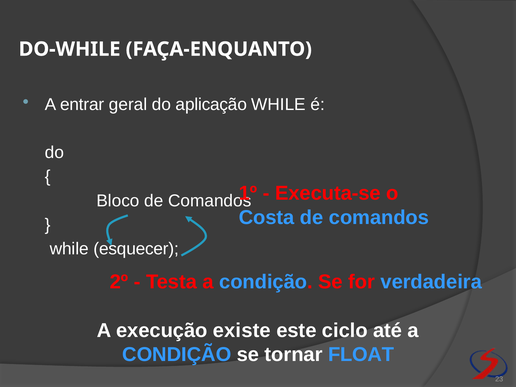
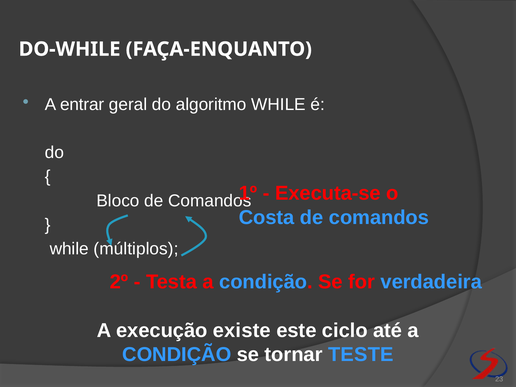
aplicação: aplicação -> algoritmo
esquecer: esquecer -> múltiplos
FLOAT: FLOAT -> TESTE
